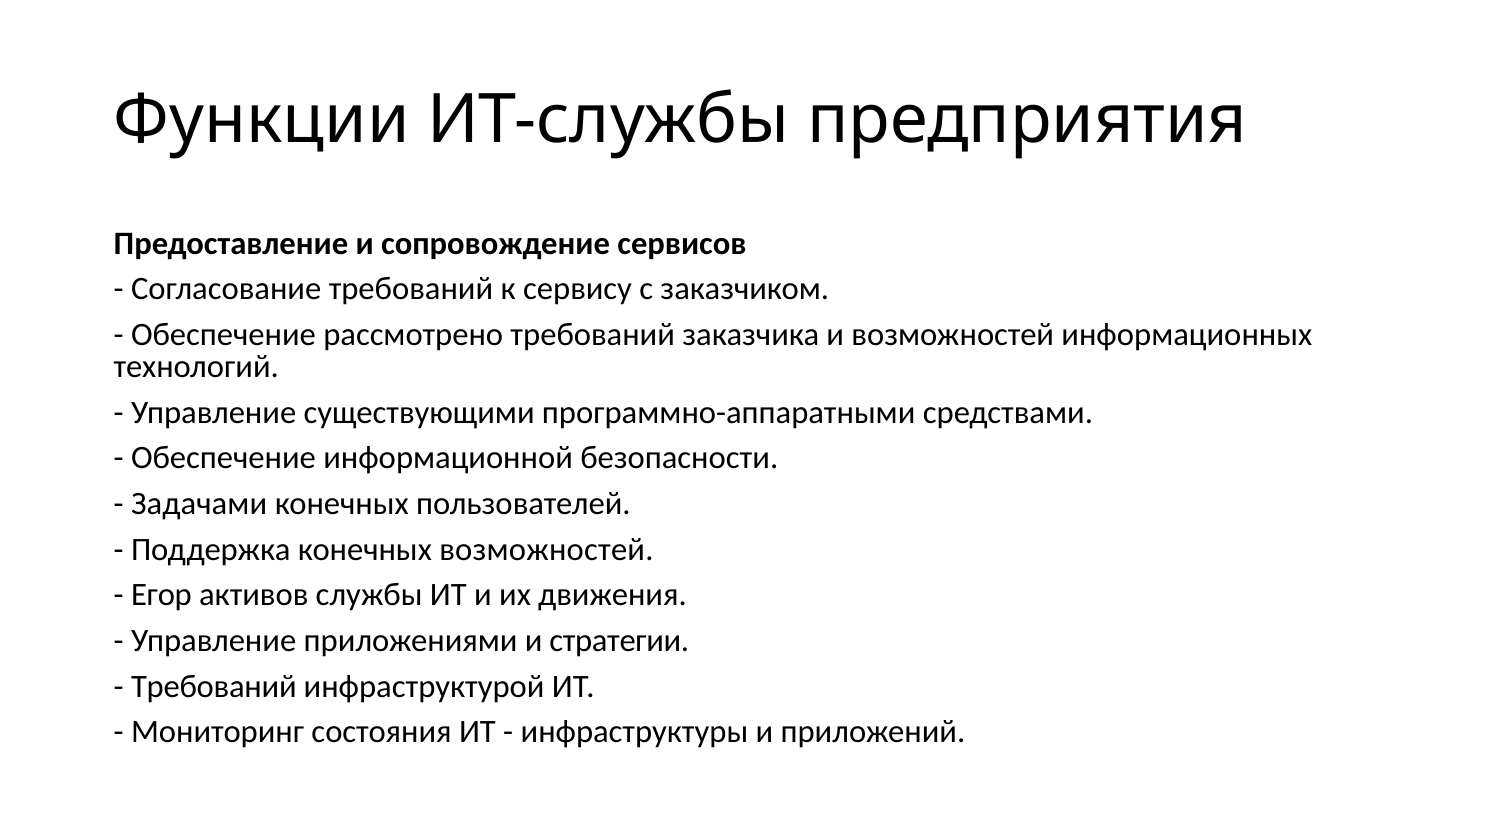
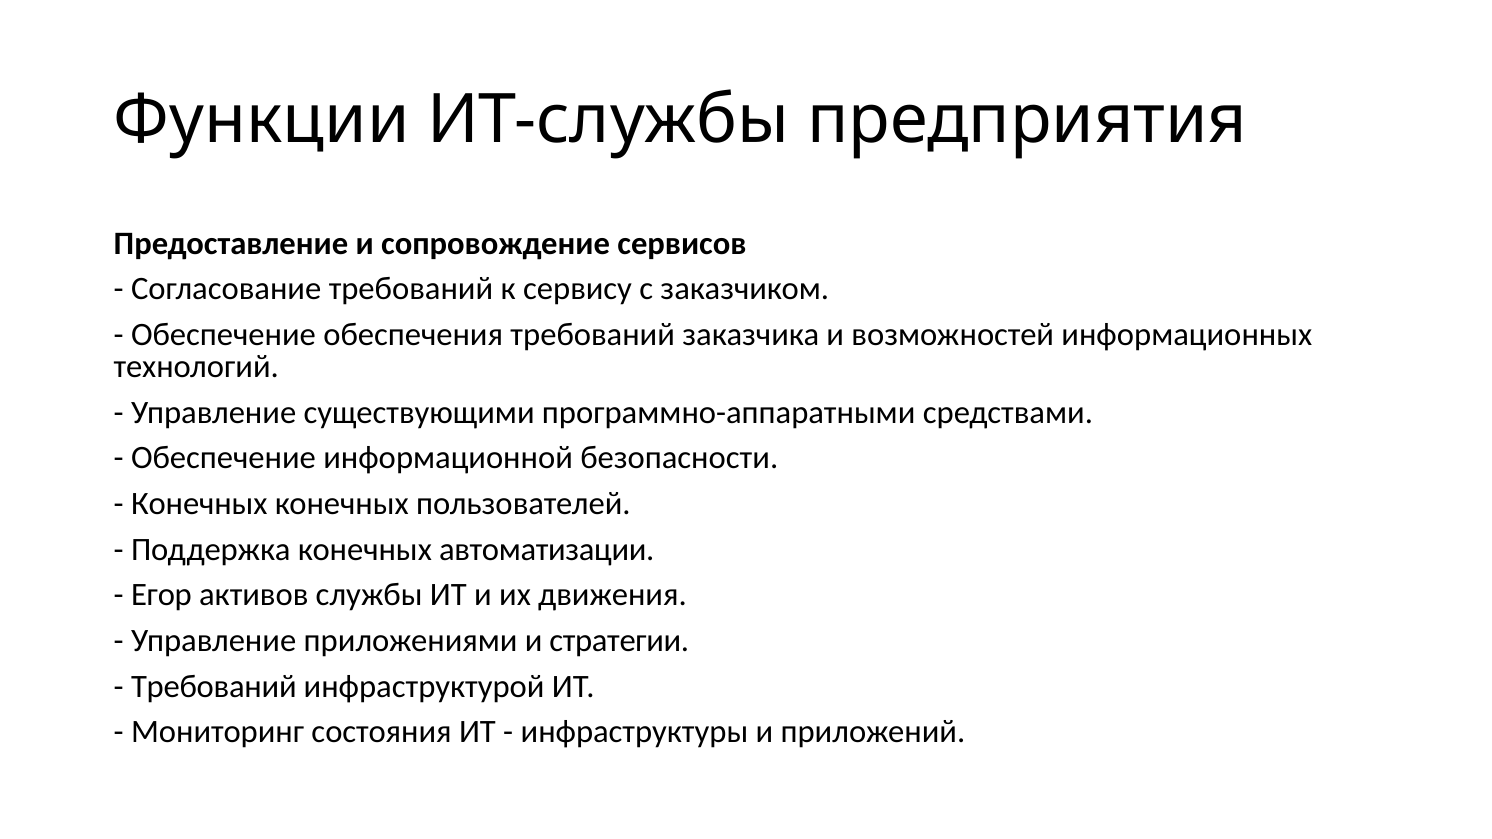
рассмотрено: рассмотрено -> обеспечения
Задачами at (199, 504): Задачами -> Конечных
конечных возможностей: возможностей -> автоматизации
